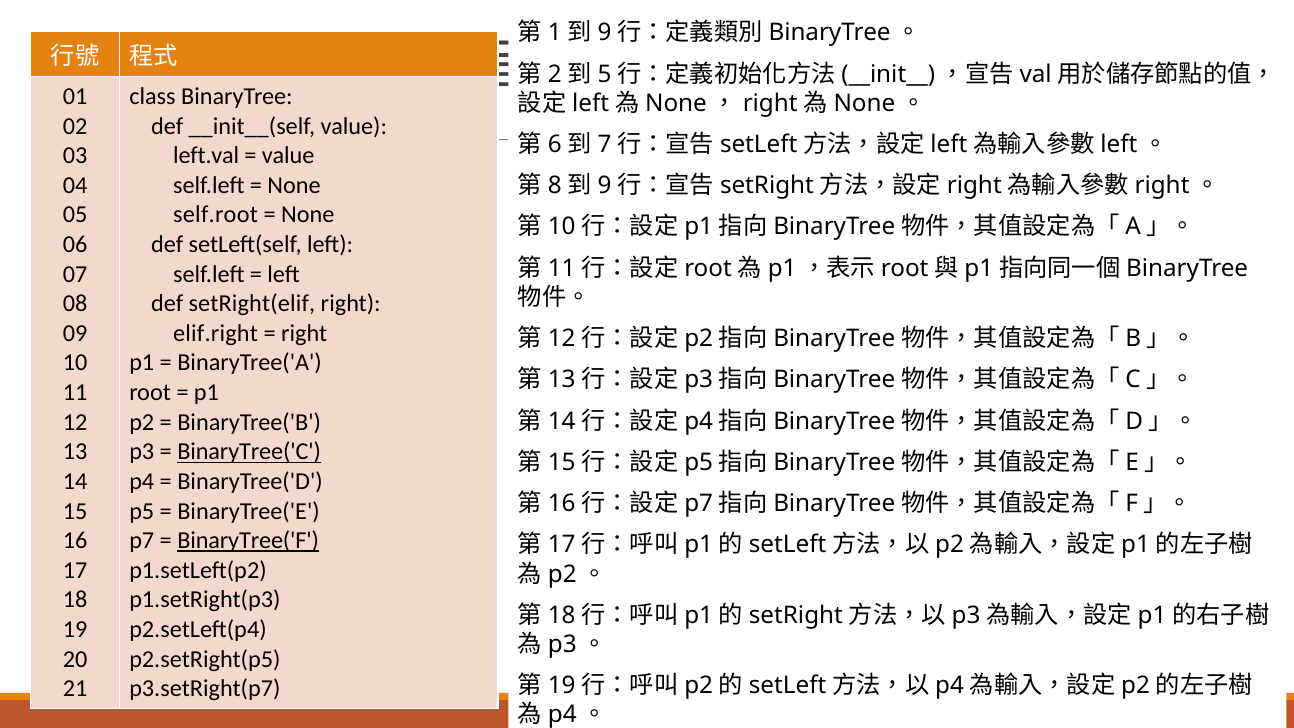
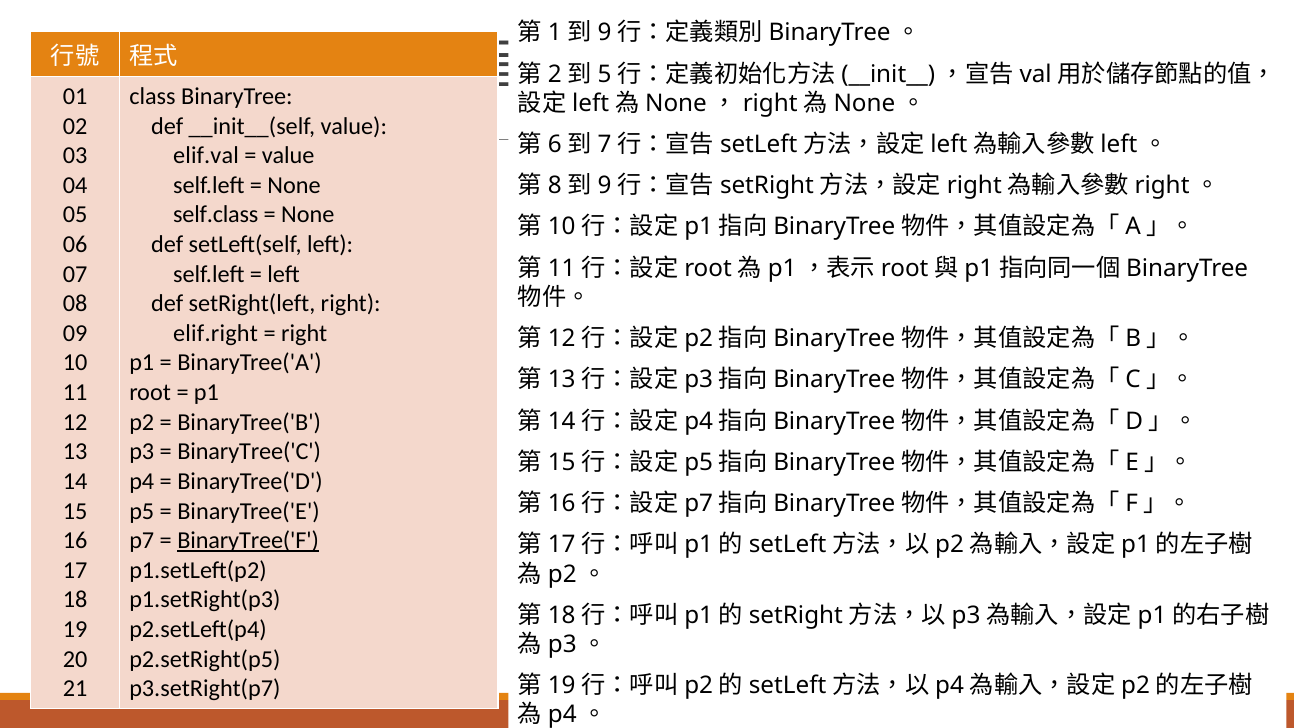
left.val: left.val -> elif.val
self.root: self.root -> self.class
setRight(elif: setRight(elif -> setRight(left
BinaryTree('C underline: present -> none
